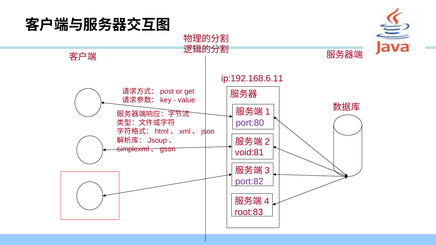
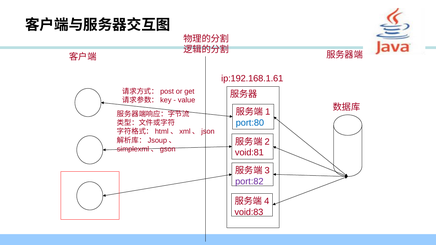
ip:192.168.6.11: ip:192.168.6.11 -> ip:192.168.1.61
port:80 colour: purple -> blue
root:83: root:83 -> void:83
